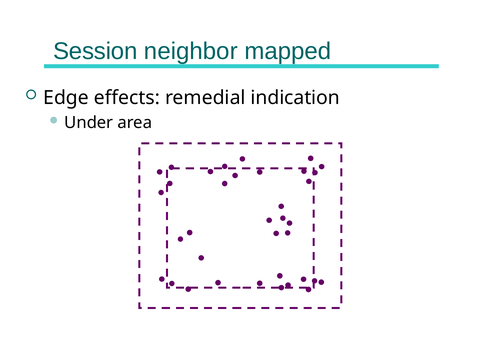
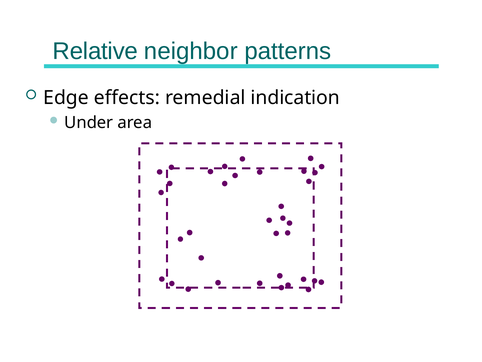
Session: Session -> Relative
mapped: mapped -> patterns
